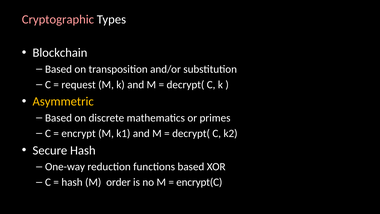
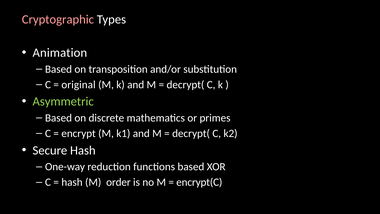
Blockchain: Blockchain -> Animation
request: request -> original
Asymmetric colour: yellow -> light green
